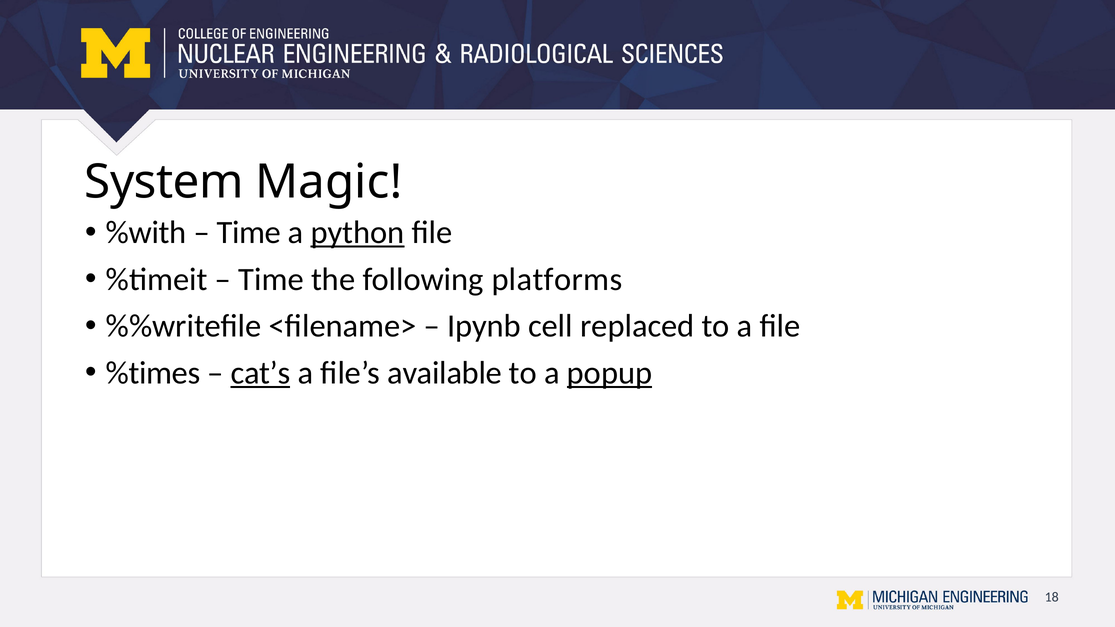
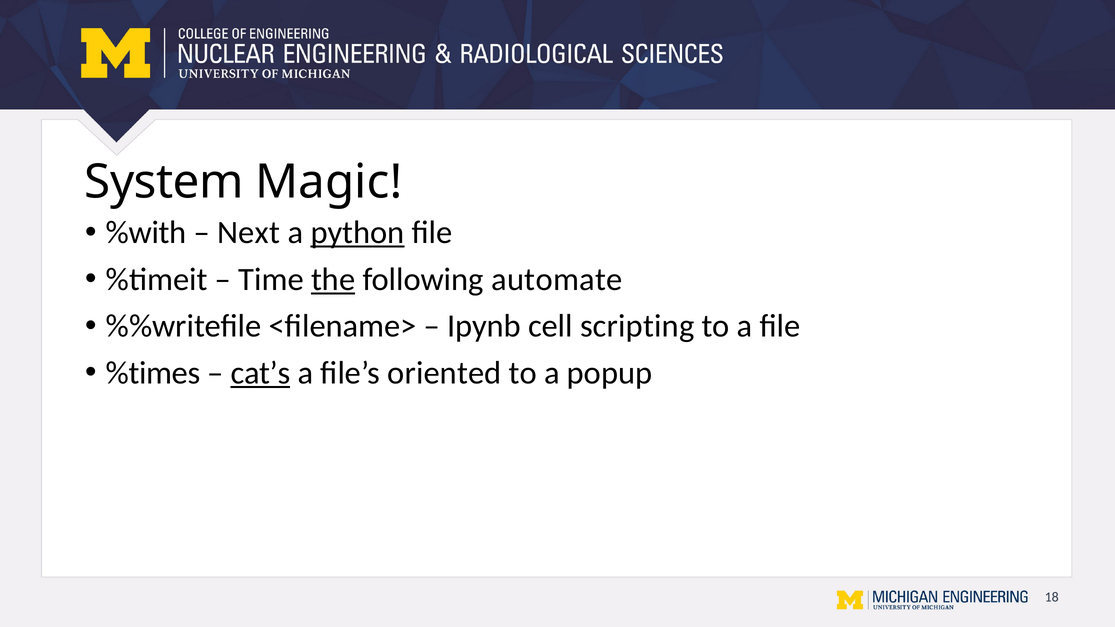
Time at (249, 233): Time -> Next
the underline: none -> present
platforms: platforms -> automate
replaced: replaced -> scripting
available: available -> oriented
popup underline: present -> none
